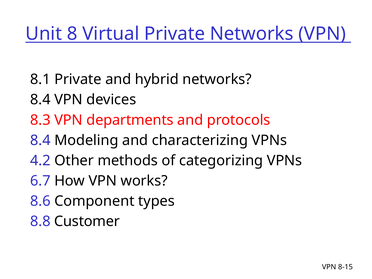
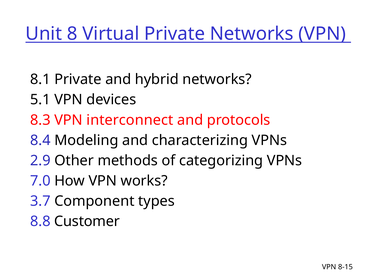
8.4 at (40, 100): 8.4 -> 5.1
departments: departments -> interconnect
4.2: 4.2 -> 2.9
6.7: 6.7 -> 7.0
8.6: 8.6 -> 3.7
